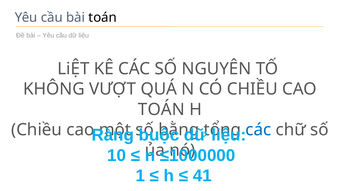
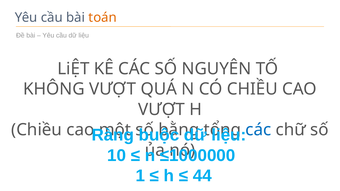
toán at (103, 18) colour: black -> orange
TOÁN at (161, 110): TOÁN -> VƯỢT
41: 41 -> 44
